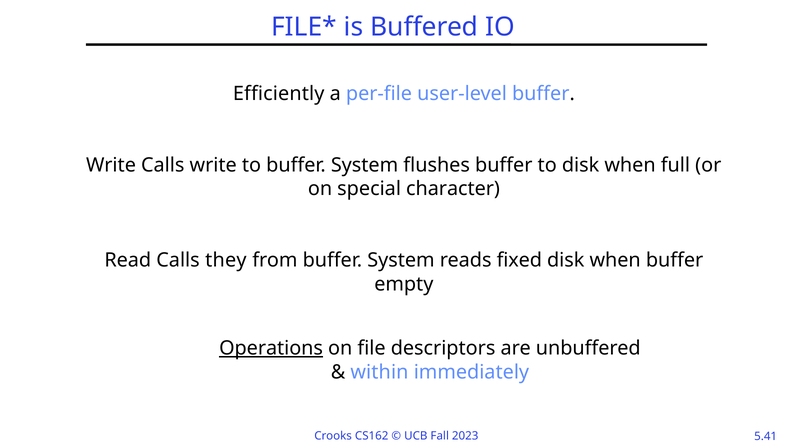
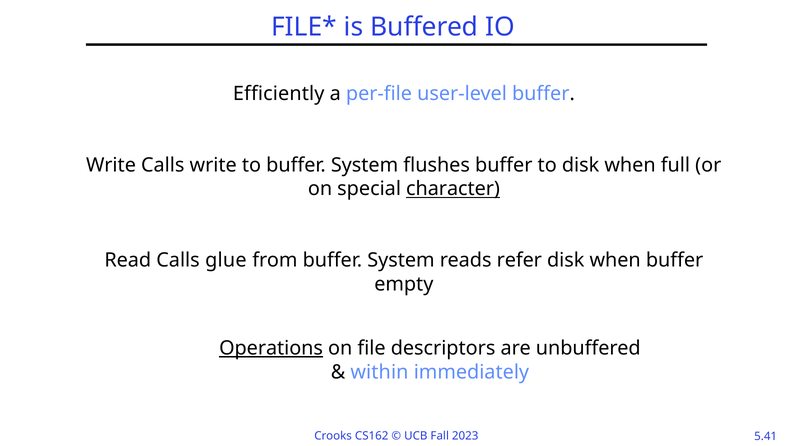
character underline: none -> present
they: they -> glue
fixed: fixed -> refer
